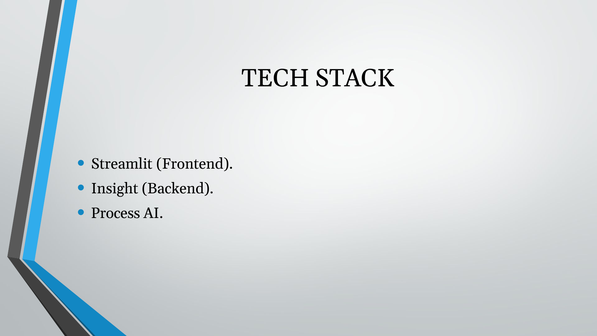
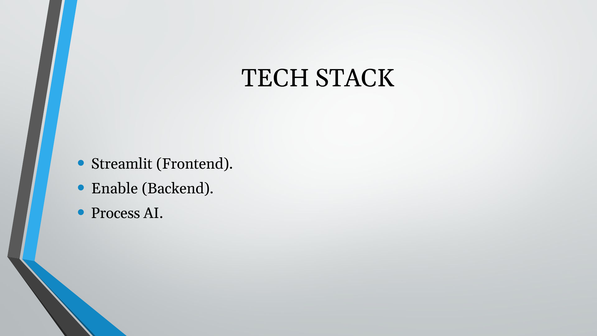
Insight: Insight -> Enable
